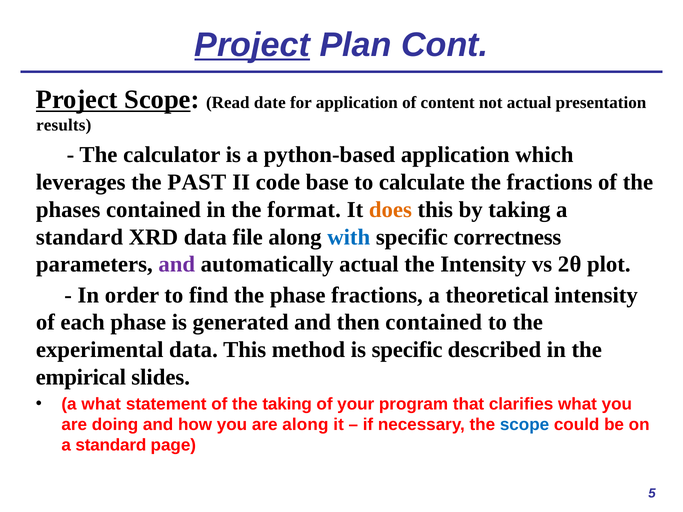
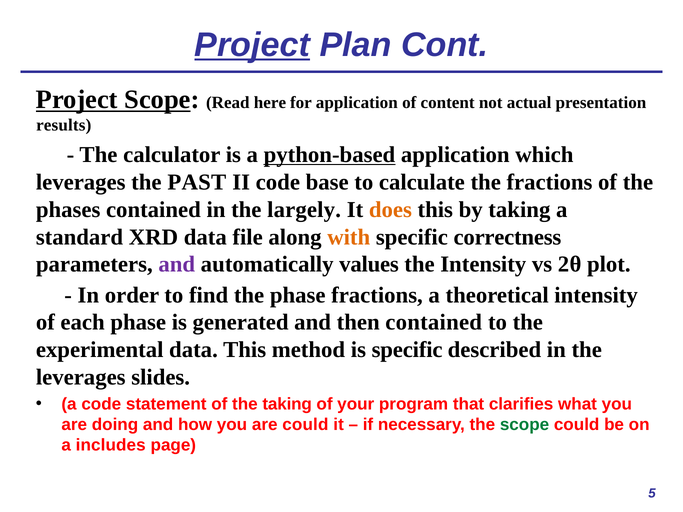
date: date -> here
python-based underline: none -> present
format: format -> largely
with colour: blue -> orange
automatically actual: actual -> values
empirical at (81, 377): empirical -> leverages
a what: what -> code
are along: along -> could
scope at (525, 425) colour: blue -> green
standard at (111, 445): standard -> includes
